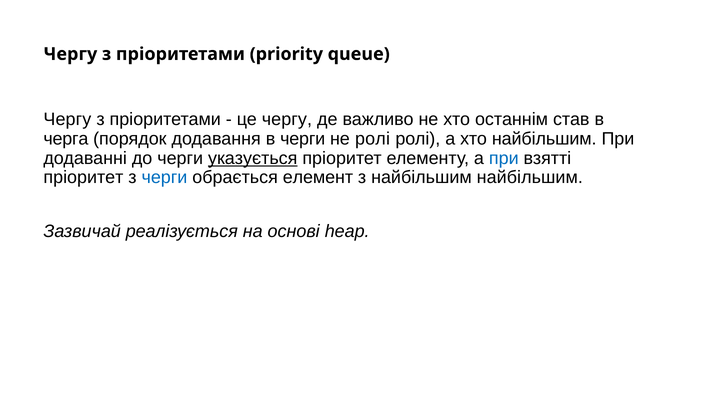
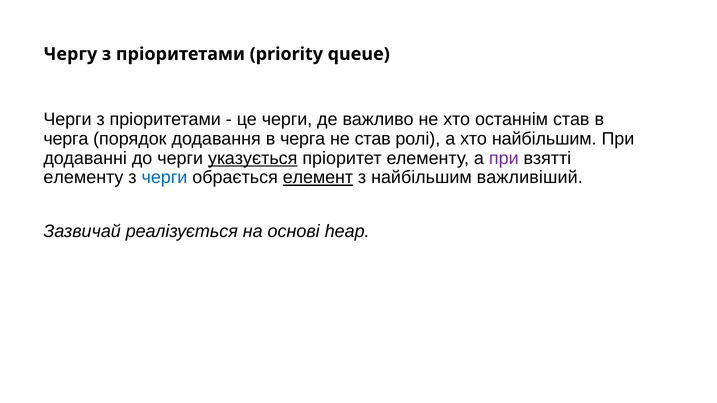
Чергу at (67, 120): Чергу -> Черги
це чергу: чергу -> черги
додавання в черги: черги -> черга
не ролі: ролі -> став
при at (504, 158) colour: blue -> purple
пріоритет at (83, 178): пріоритет -> елементу
елемент underline: none -> present
найбільшим найбільшим: найбільшим -> важливіший
